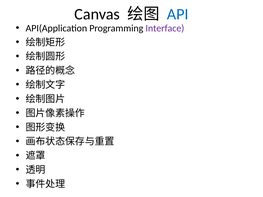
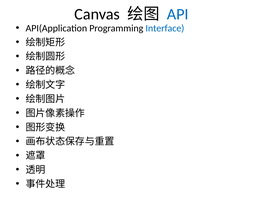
Interface colour: purple -> blue
